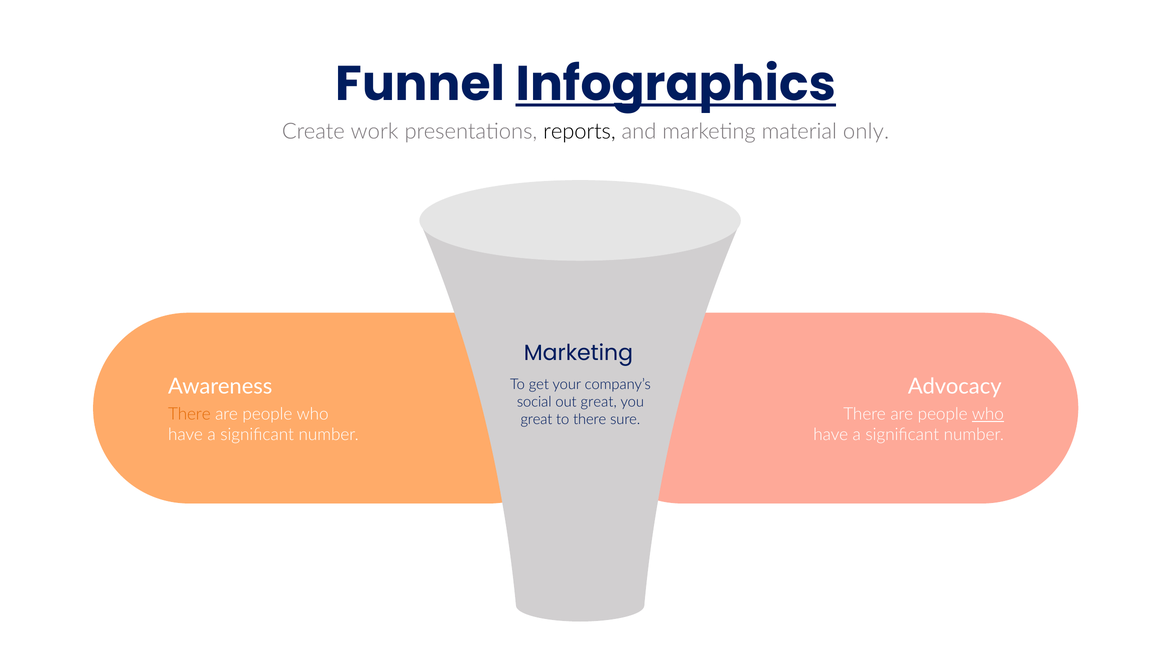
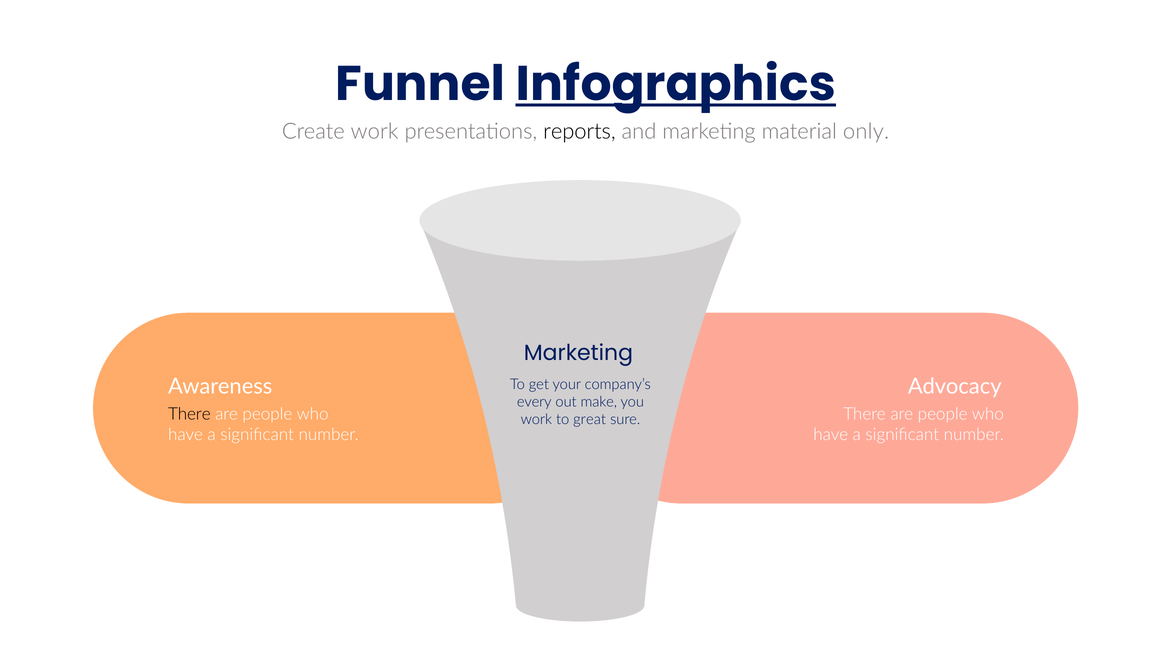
social: social -> every
out great: great -> make
There at (189, 415) colour: orange -> black
who at (988, 415) underline: present -> none
great at (536, 420): great -> work
to there: there -> great
